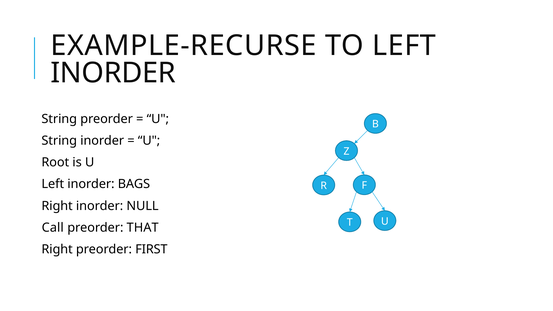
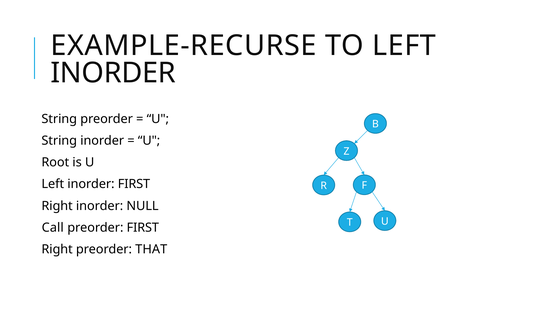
inorder BAGS: BAGS -> FIRST
preorder THAT: THAT -> FIRST
FIRST: FIRST -> THAT
